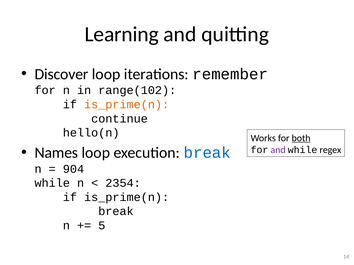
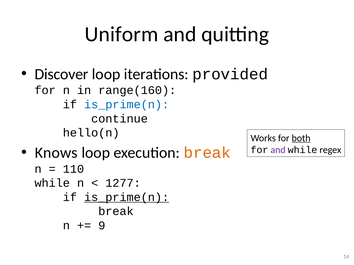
Learning: Learning -> Uniform
remember: remember -> provided
range(102: range(102 -> range(160
is_prime(n at (127, 105) colour: orange -> blue
Names: Names -> Knows
break at (207, 153) colour: blue -> orange
904: 904 -> 110
2354: 2354 -> 1277
is_prime(n at (127, 198) underline: none -> present
5: 5 -> 9
